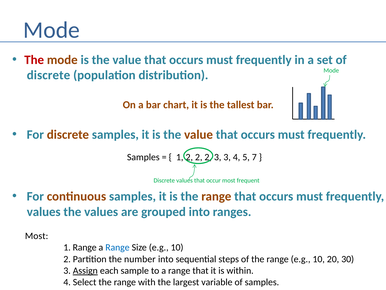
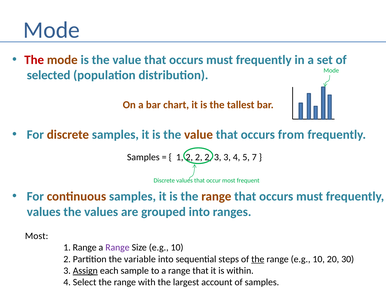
discrete at (48, 75): discrete -> selected
must at (291, 134): must -> from
Range at (117, 247) colour: blue -> purple
number: number -> variable
the at (258, 259) underline: none -> present
variable: variable -> account
